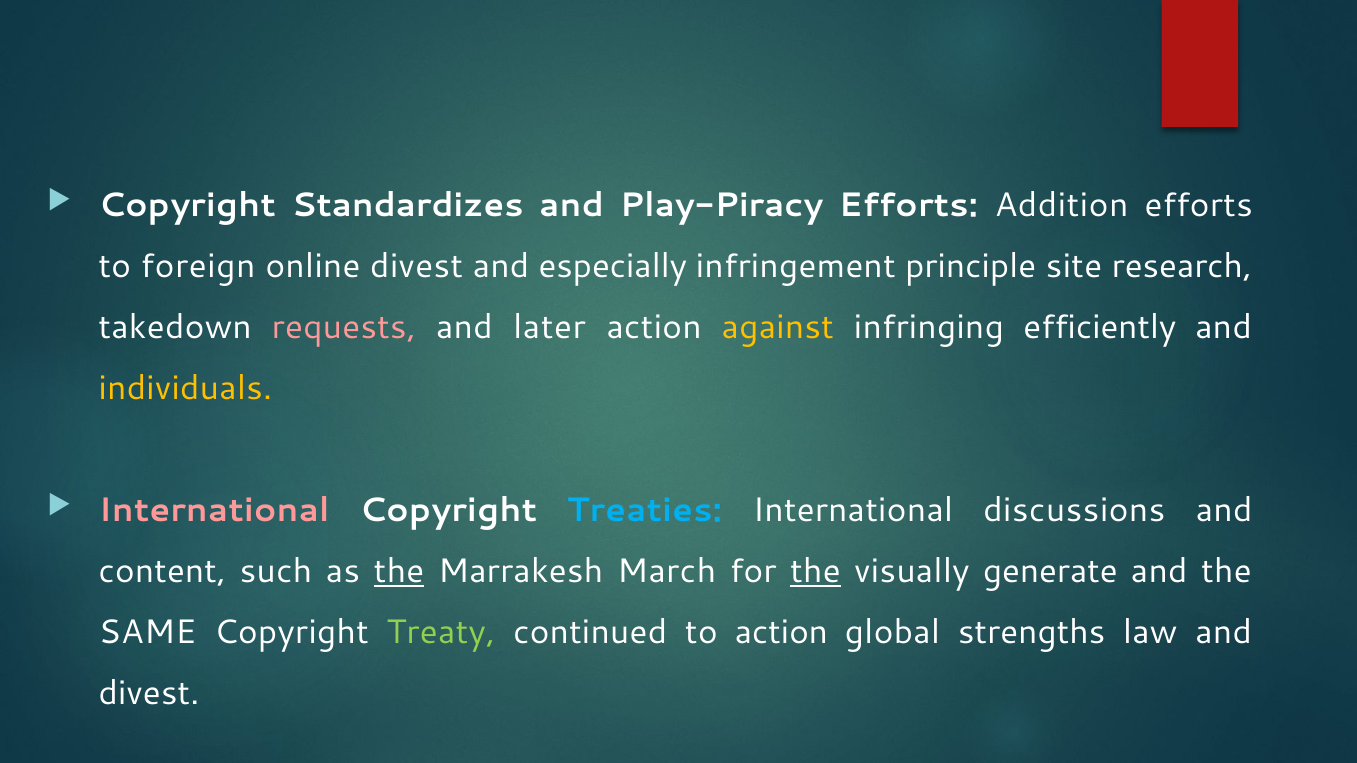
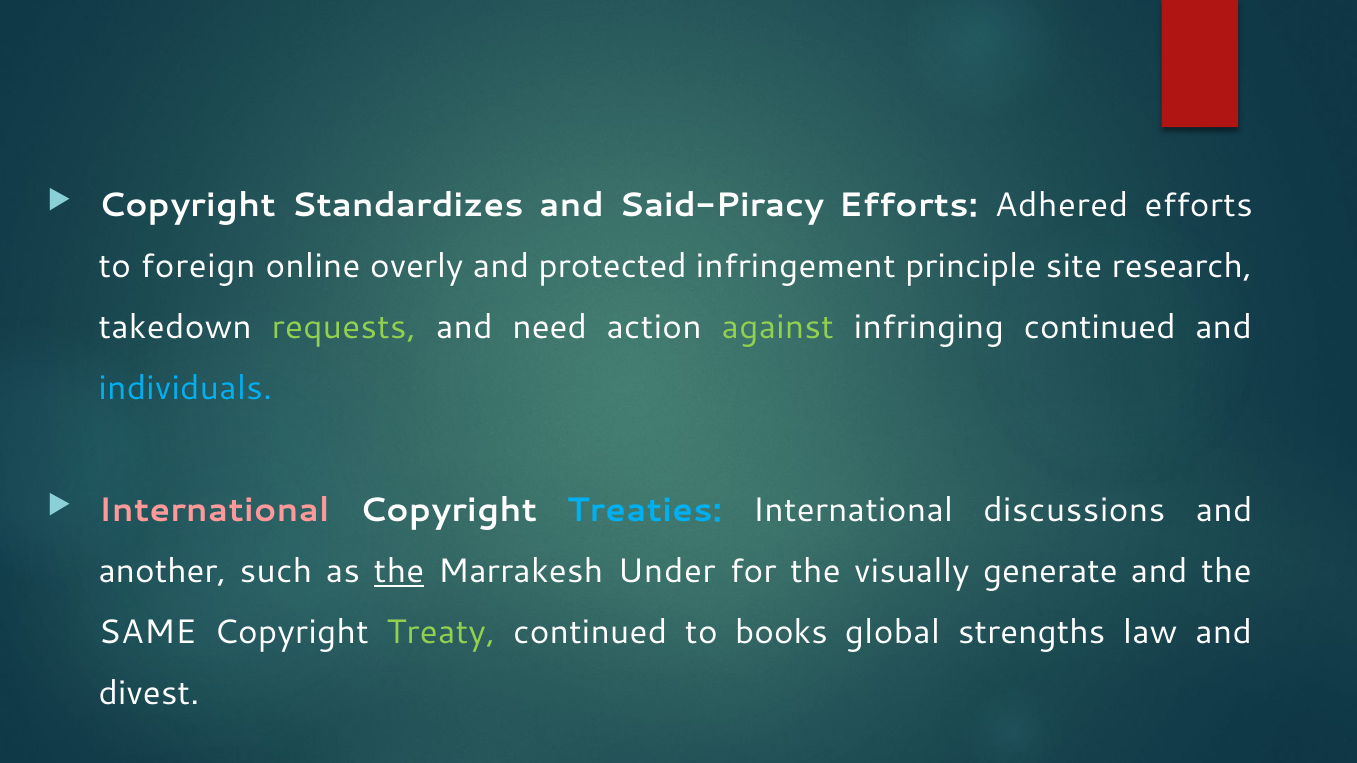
Play-Piracy: Play-Piracy -> Said-Piracy
Addition: Addition -> Adhered
online divest: divest -> overly
especially: especially -> protected
requests colour: pink -> light green
later: later -> need
against colour: yellow -> light green
infringing efficiently: efficiently -> continued
individuals colour: yellow -> light blue
content: content -> another
March: March -> Under
the at (816, 572) underline: present -> none
to action: action -> books
